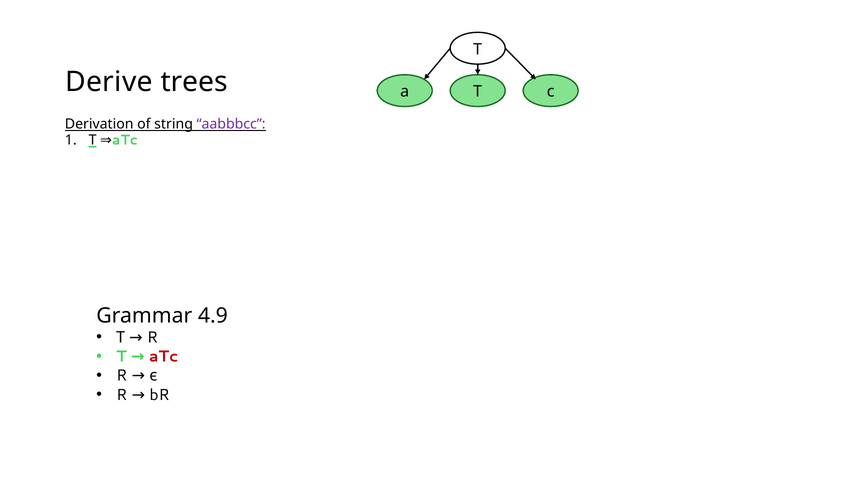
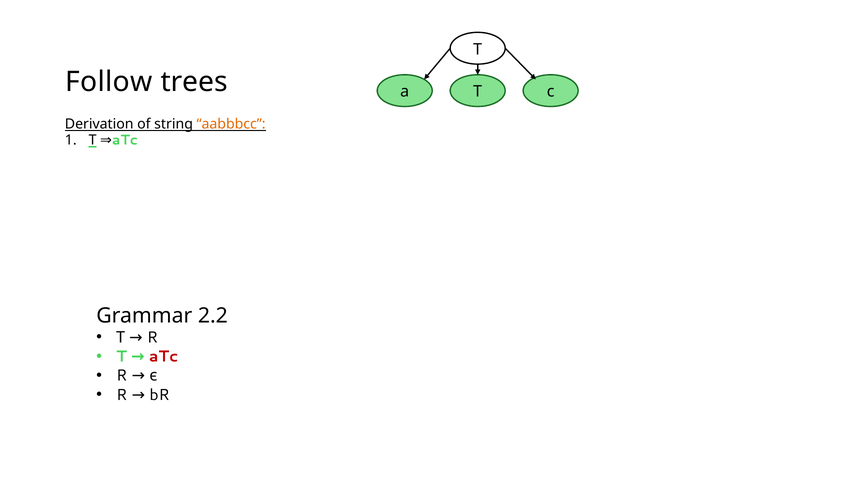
Derive: Derive -> Follow
aabbbcc colour: purple -> orange
4.9: 4.9 -> 2.2
